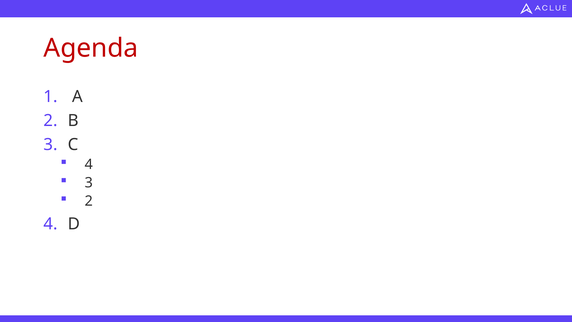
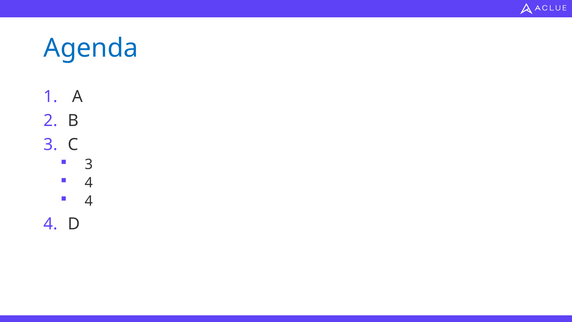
Agenda colour: red -> blue
4 at (89, 164): 4 -> 3
3 at (89, 183): 3 -> 4
2 at (89, 201): 2 -> 4
